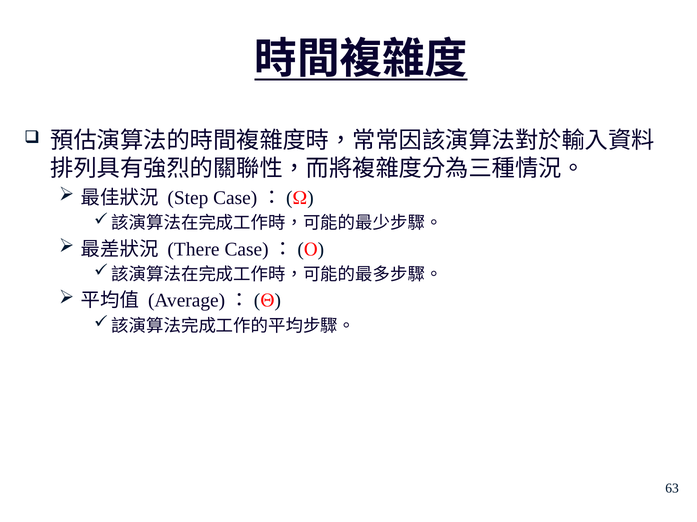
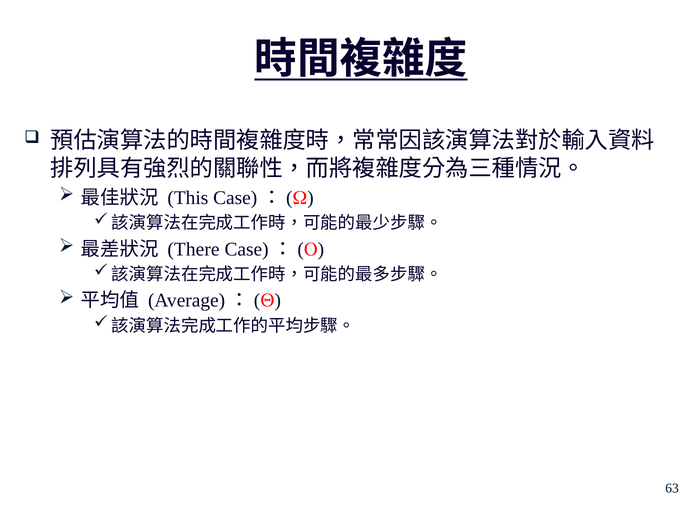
Step: Step -> This
